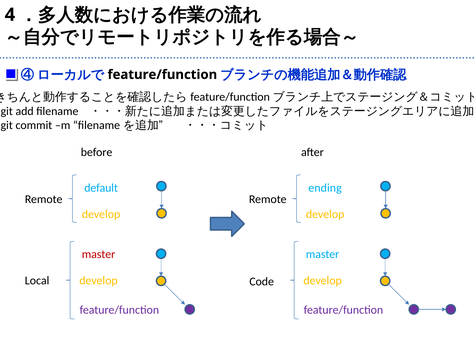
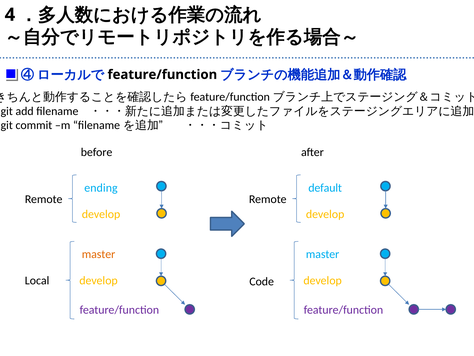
default: default -> ending
ending: ending -> default
master at (99, 254) colour: red -> orange
